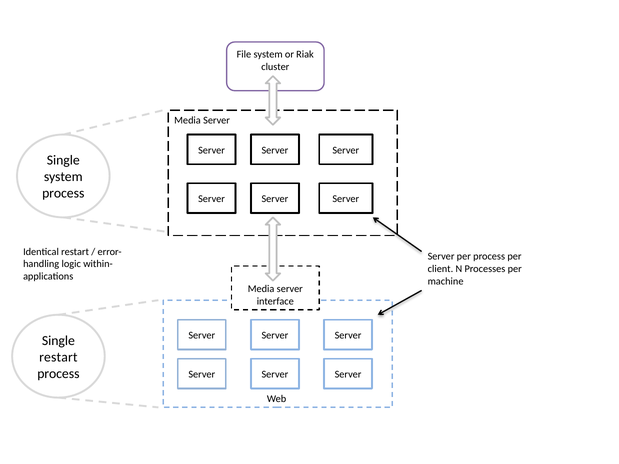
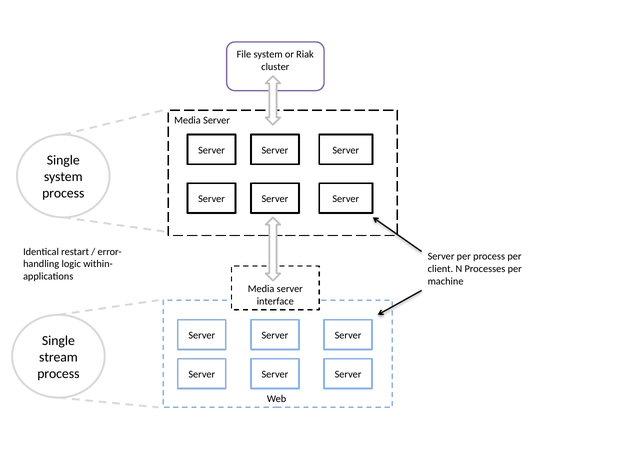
restart at (58, 357): restart -> stream
